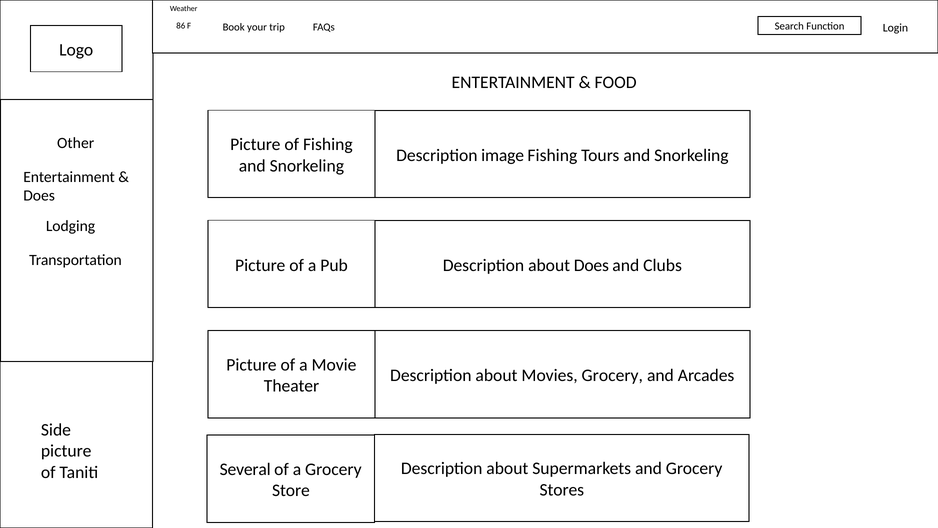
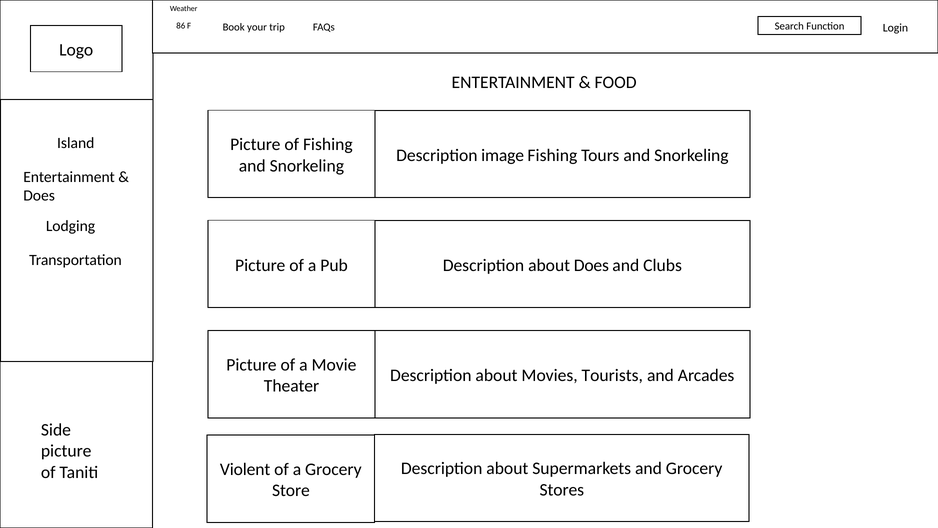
Other: Other -> Island
Movies Grocery: Grocery -> Tourists
Several: Several -> Violent
